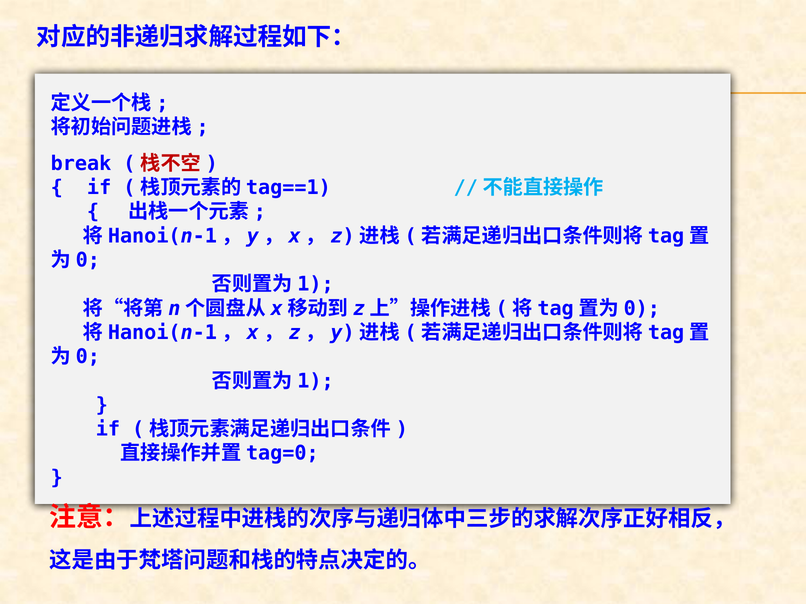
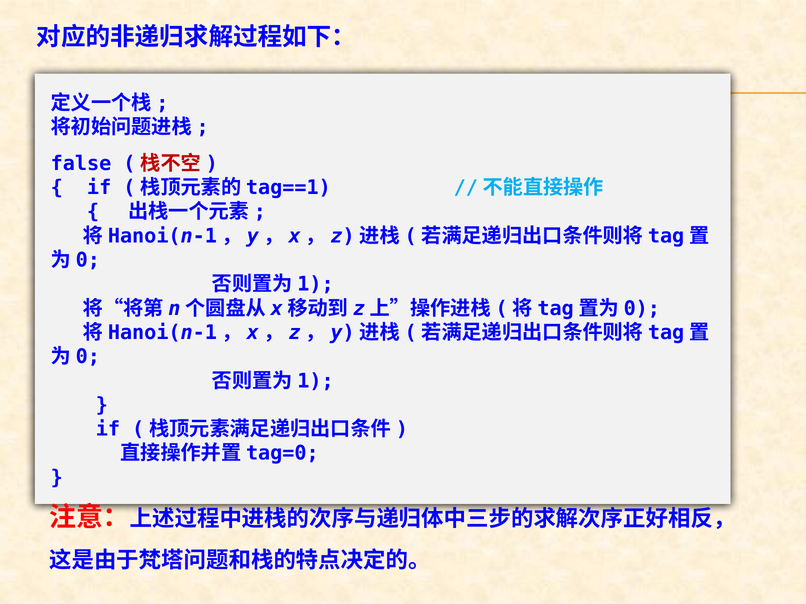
break: break -> false
